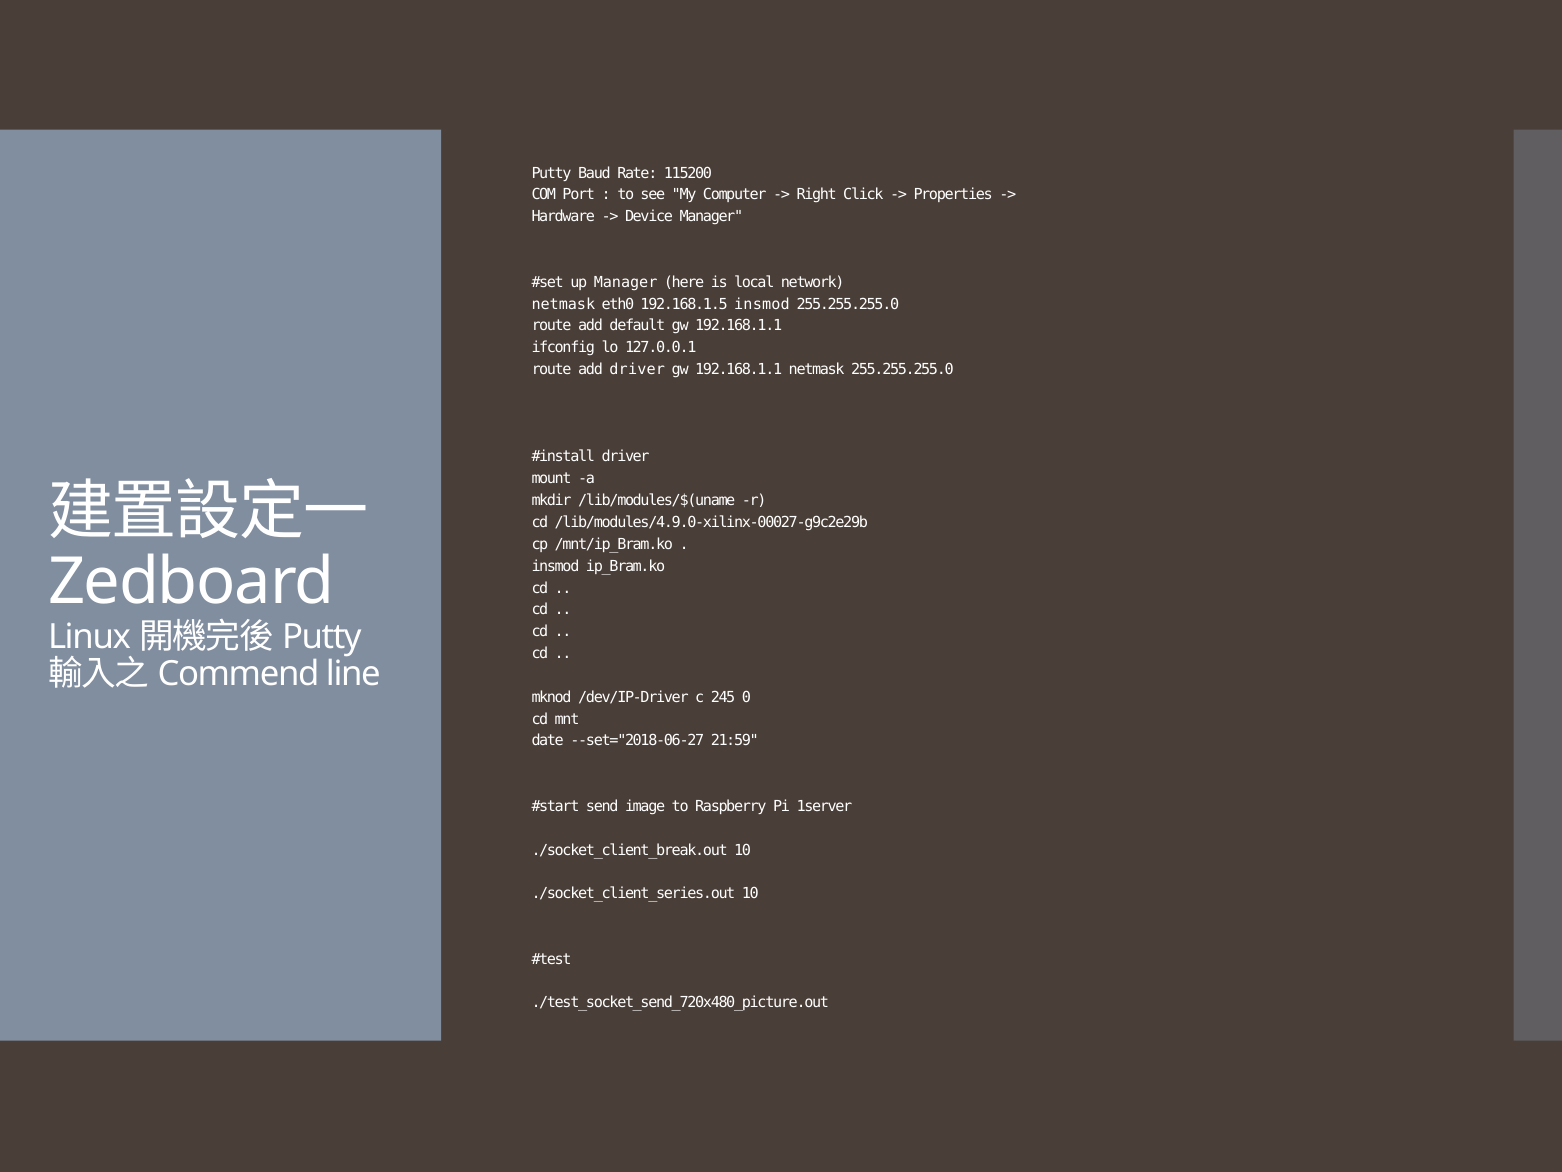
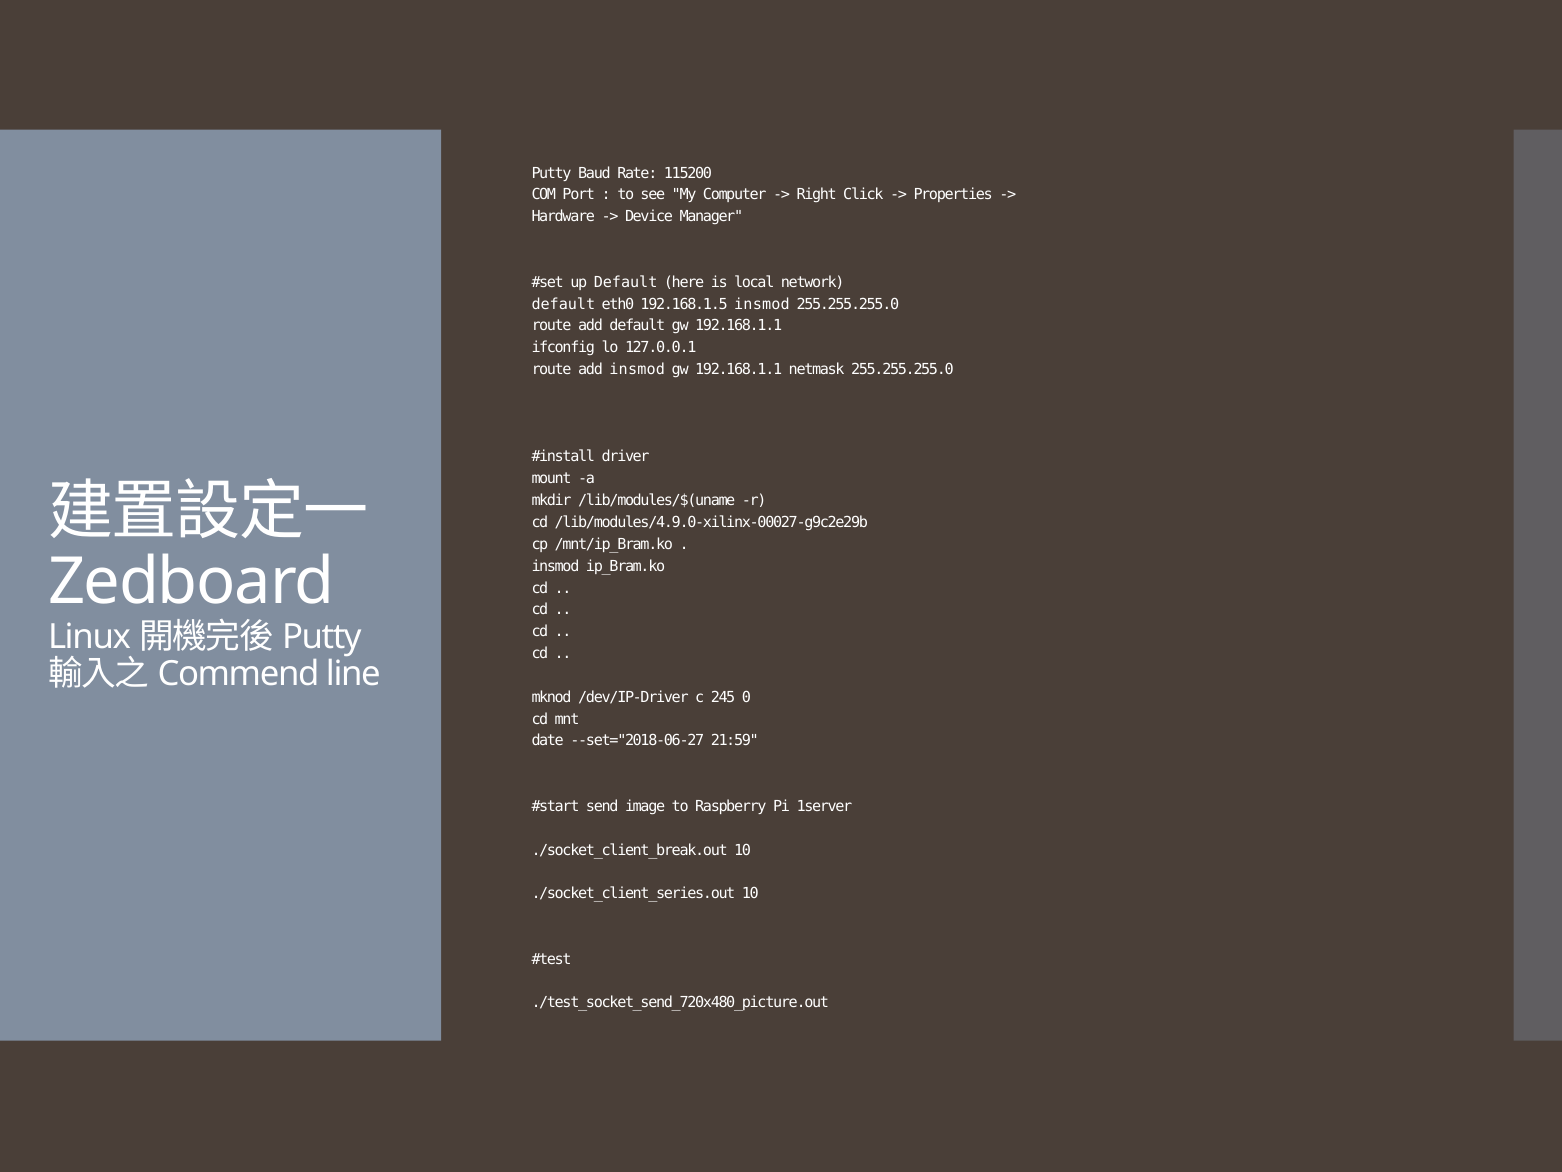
up Manager: Manager -> Default
netmask at (563, 304): netmask -> default
add driver: driver -> insmod
